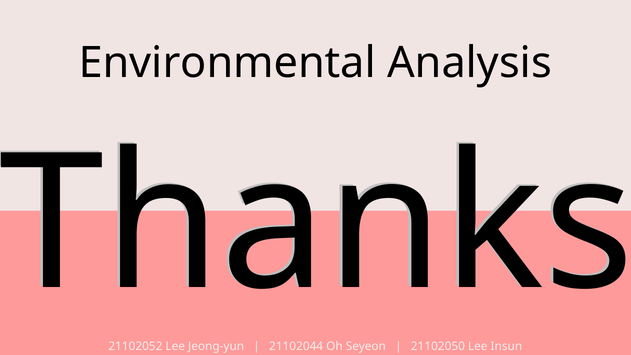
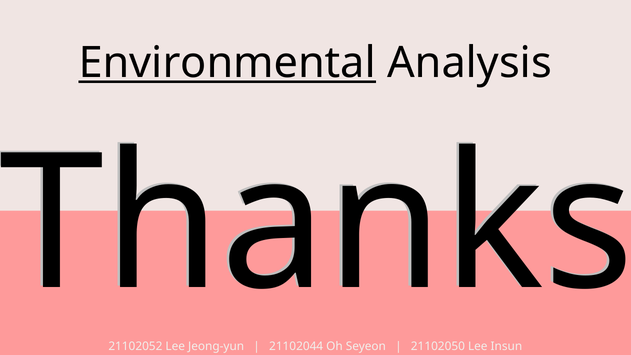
Environmental underline: none -> present
